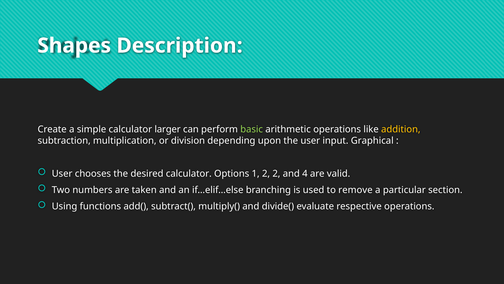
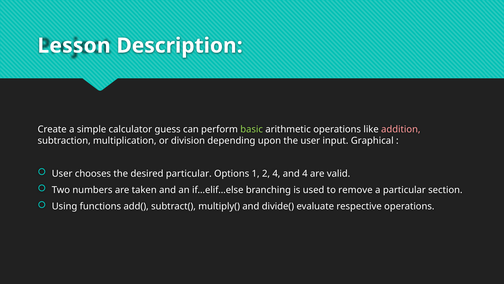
Shapes: Shapes -> Lesson
larger: larger -> guess
addition colour: yellow -> pink
desired calculator: calculator -> particular
2 2: 2 -> 4
